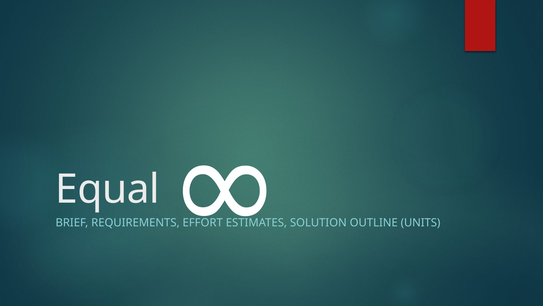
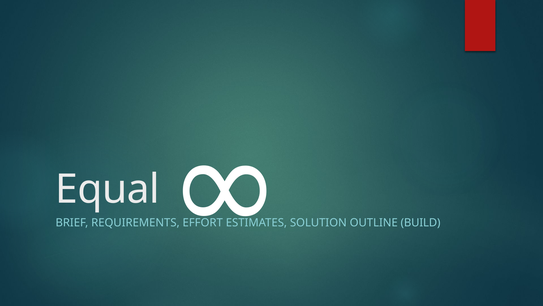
UNITS: UNITS -> BUILD
